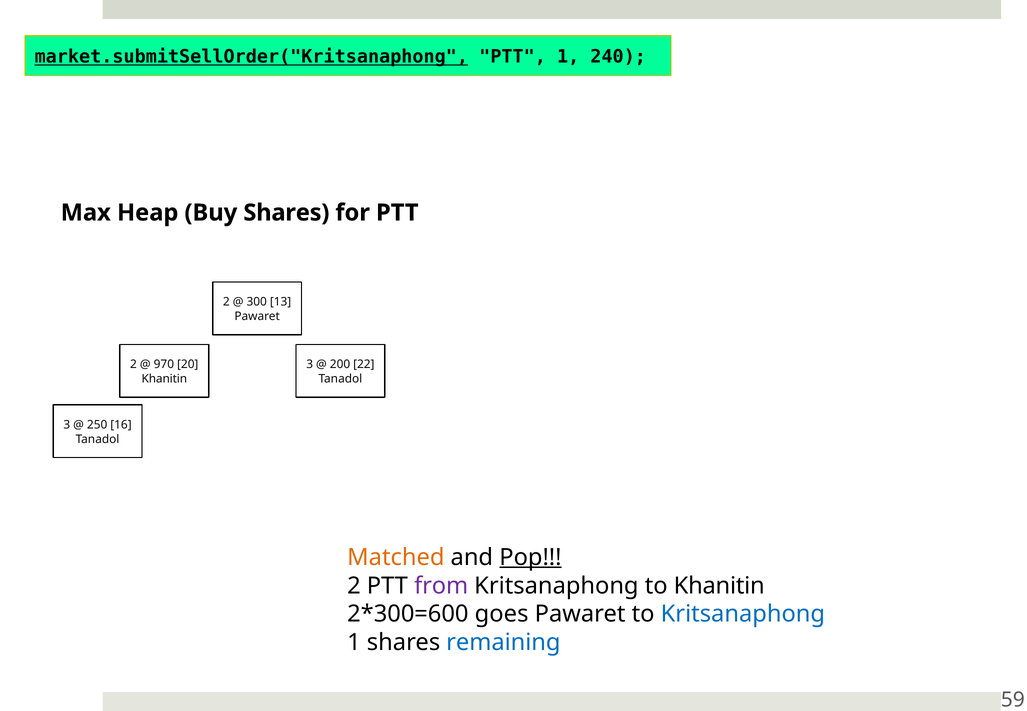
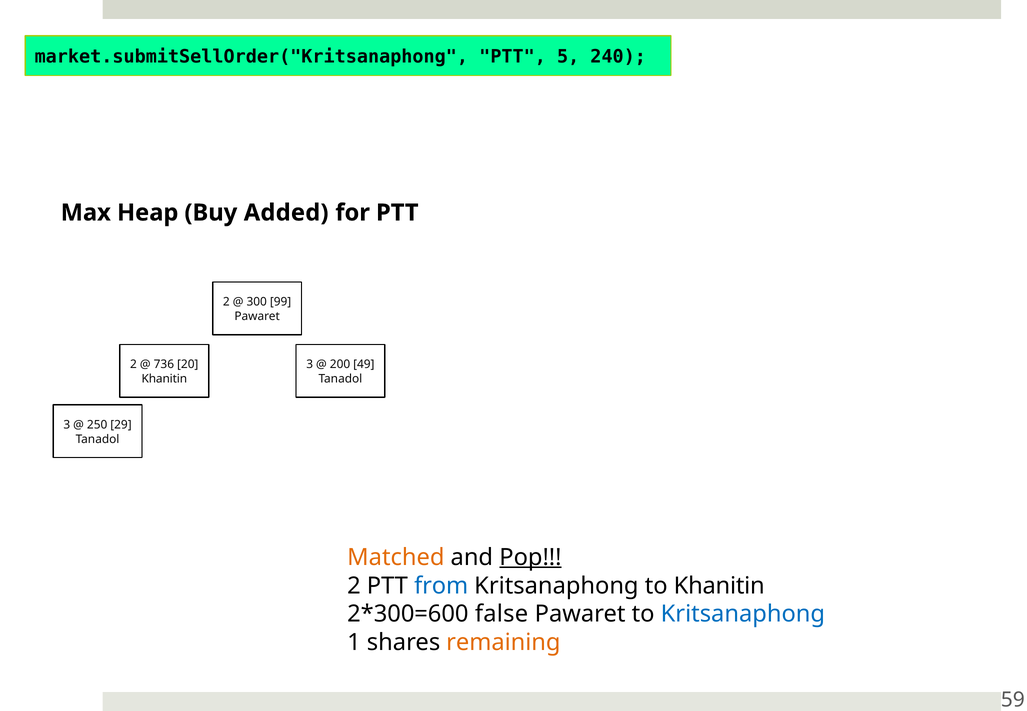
market.submitSellOrder("Kritsanaphong underline: present -> none
PTT 1: 1 -> 5
Buy Shares: Shares -> Added
13: 13 -> 99
970: 970 -> 736
22: 22 -> 49
16: 16 -> 29
from colour: purple -> blue
goes: goes -> false
remaining colour: blue -> orange
